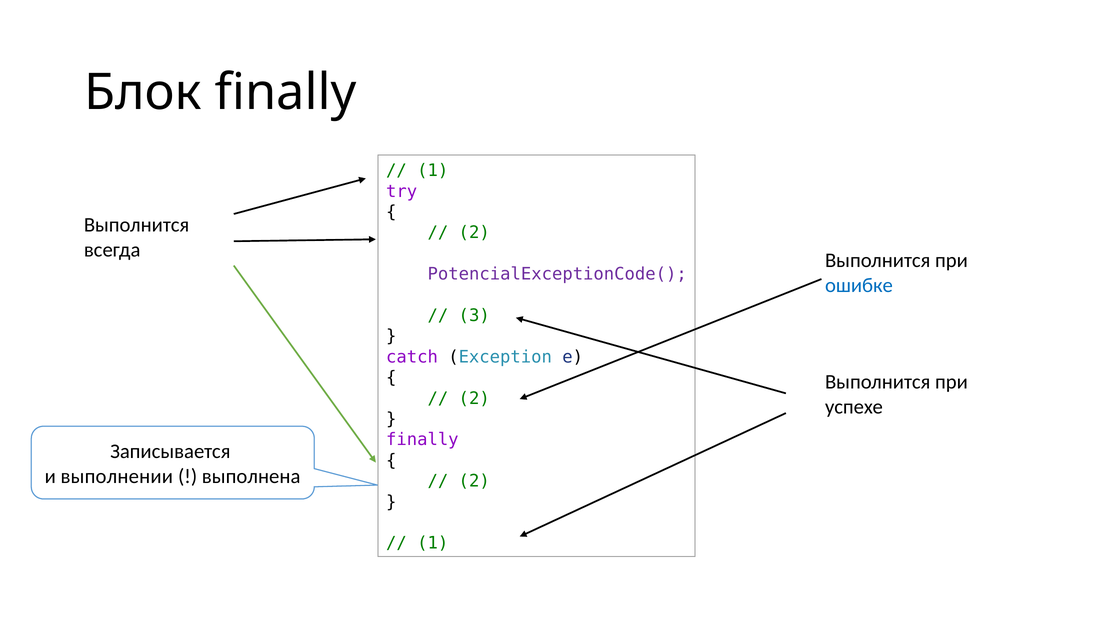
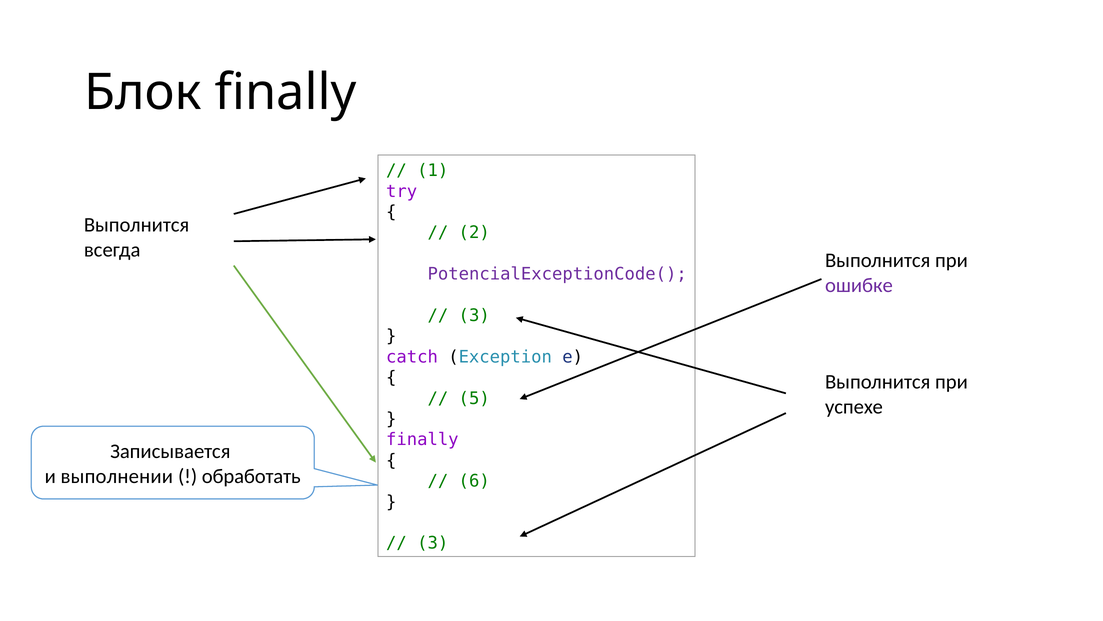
ошибке colour: blue -> purple
2 at (474, 398): 2 -> 5
выполнена: выполнена -> обработать
2 at (474, 481): 2 -> 6
1 at (433, 543): 1 -> 3
